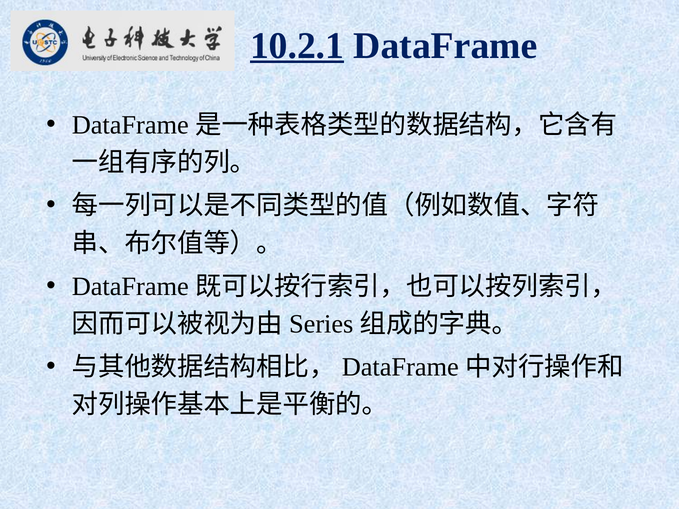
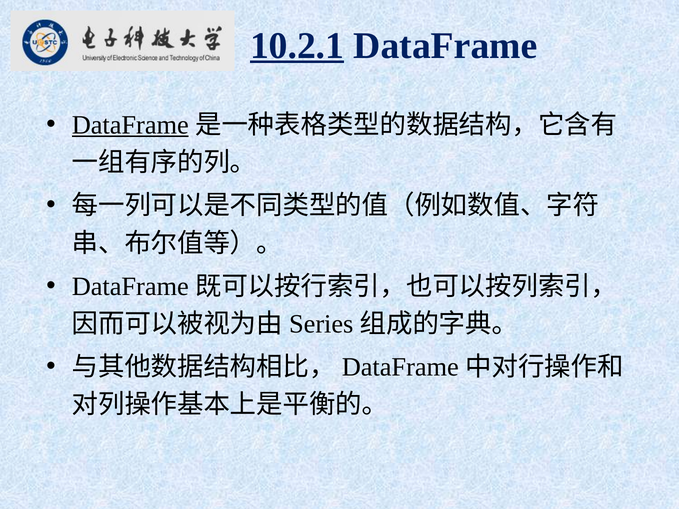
DataFrame at (130, 125) underline: none -> present
